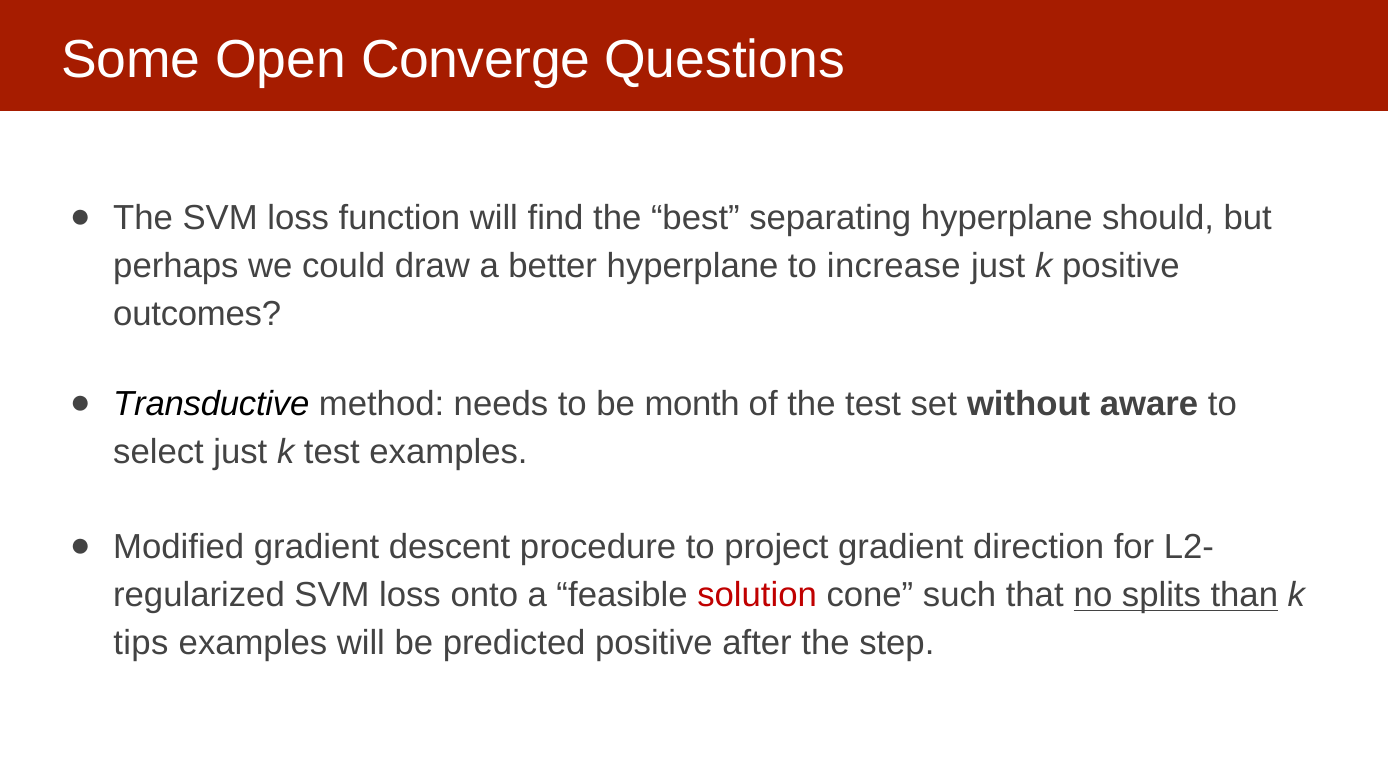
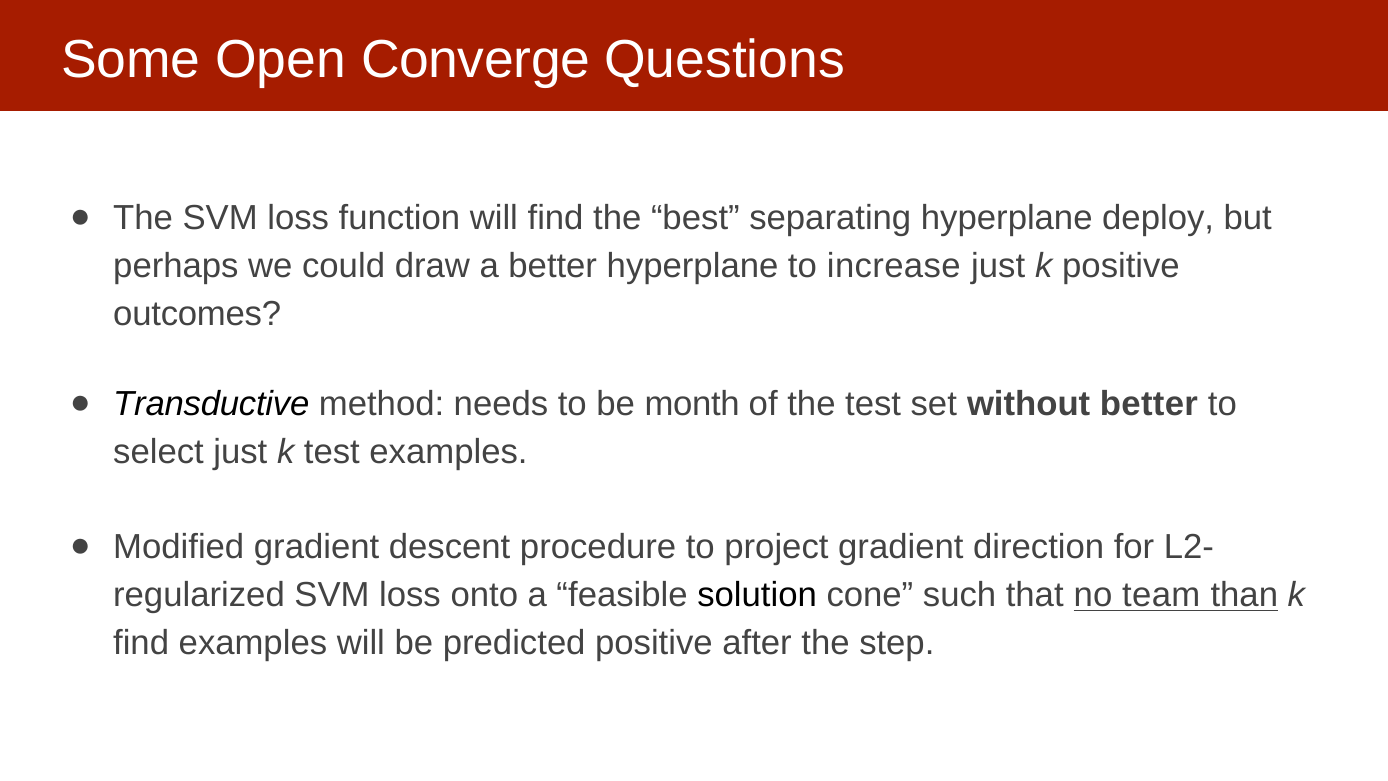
should: should -> deploy
without aware: aware -> better
solution colour: red -> black
splits: splits -> team
tips at (141, 643): tips -> find
